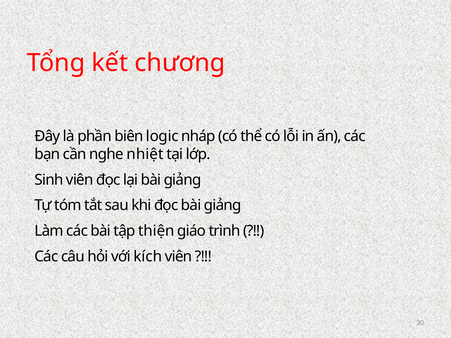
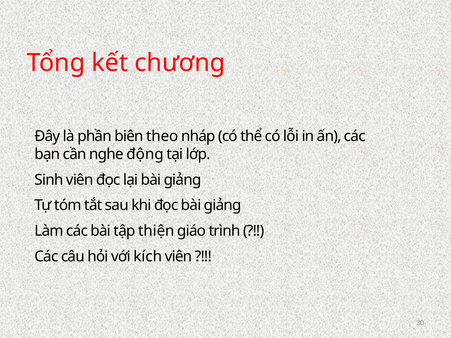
logic: logic -> theo
nhiệt: nhiệt -> động
